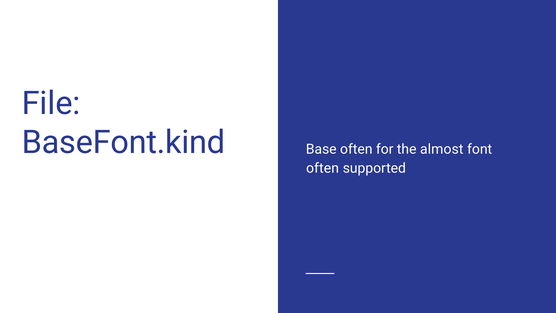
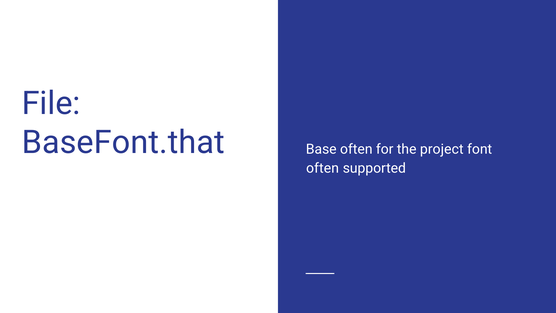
BaseFont.kind: BaseFont.kind -> BaseFont.that
almost: almost -> project
